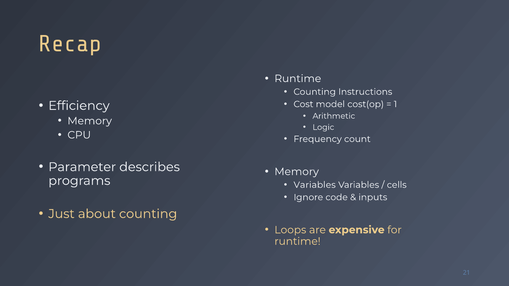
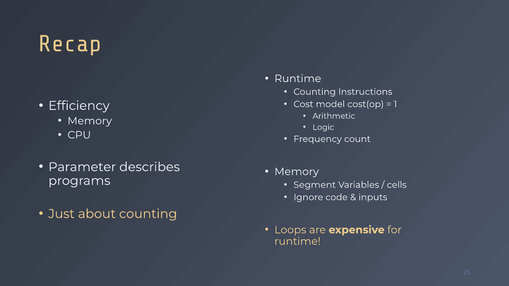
Variables at (315, 185): Variables -> Segment
